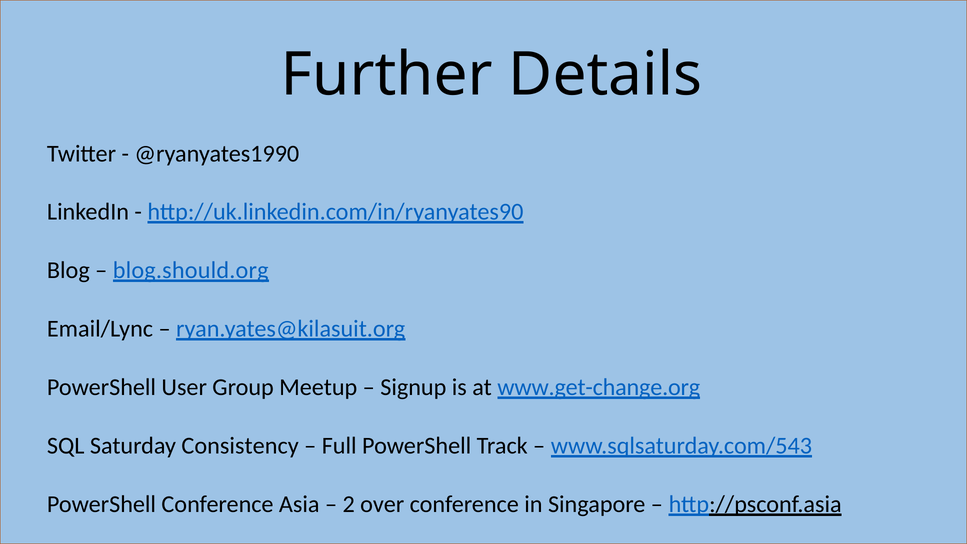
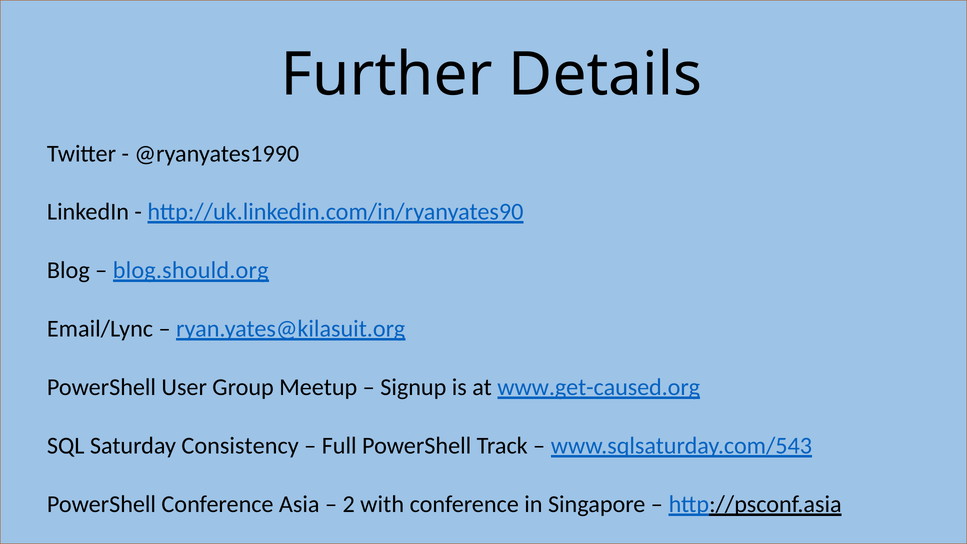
www.get-change.org: www.get-change.org -> www.get-caused.org
over: over -> with
